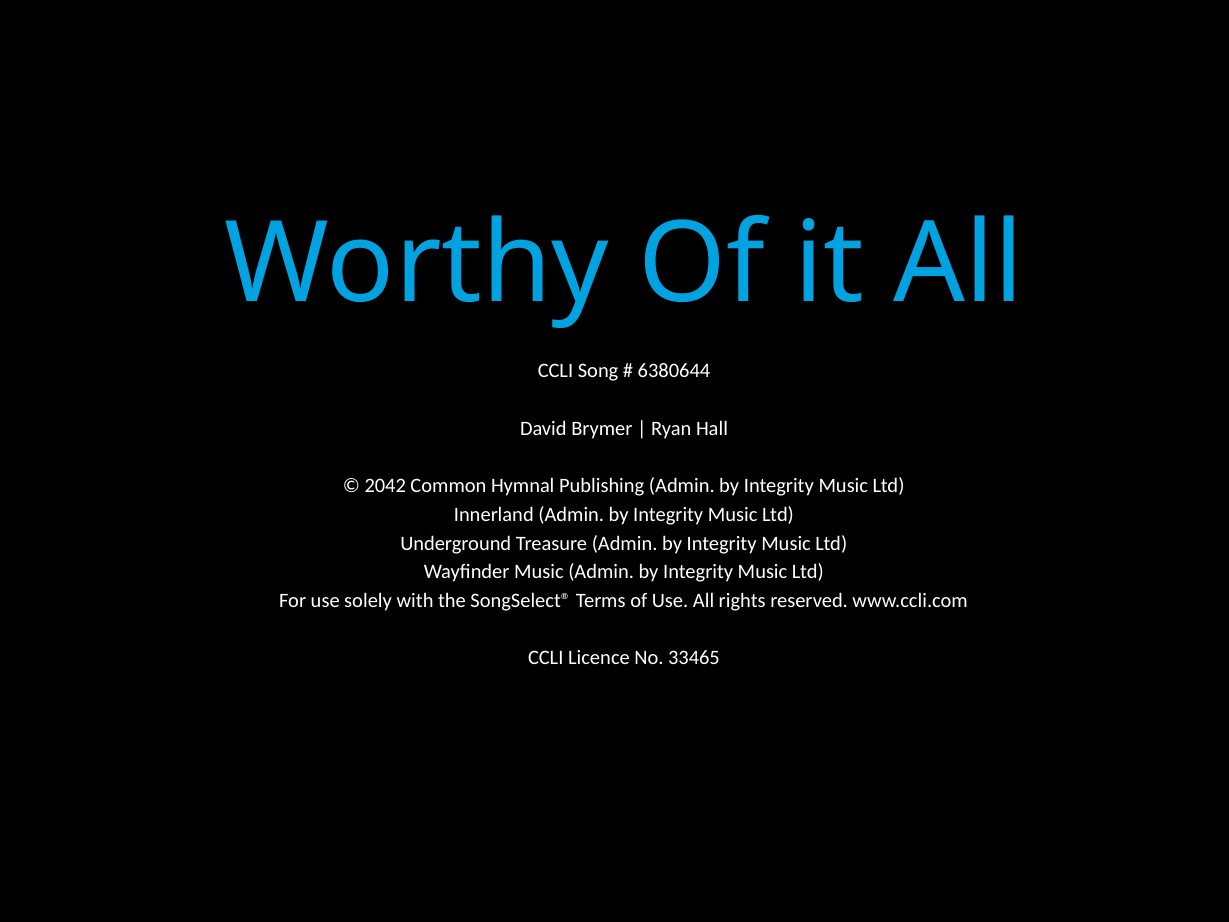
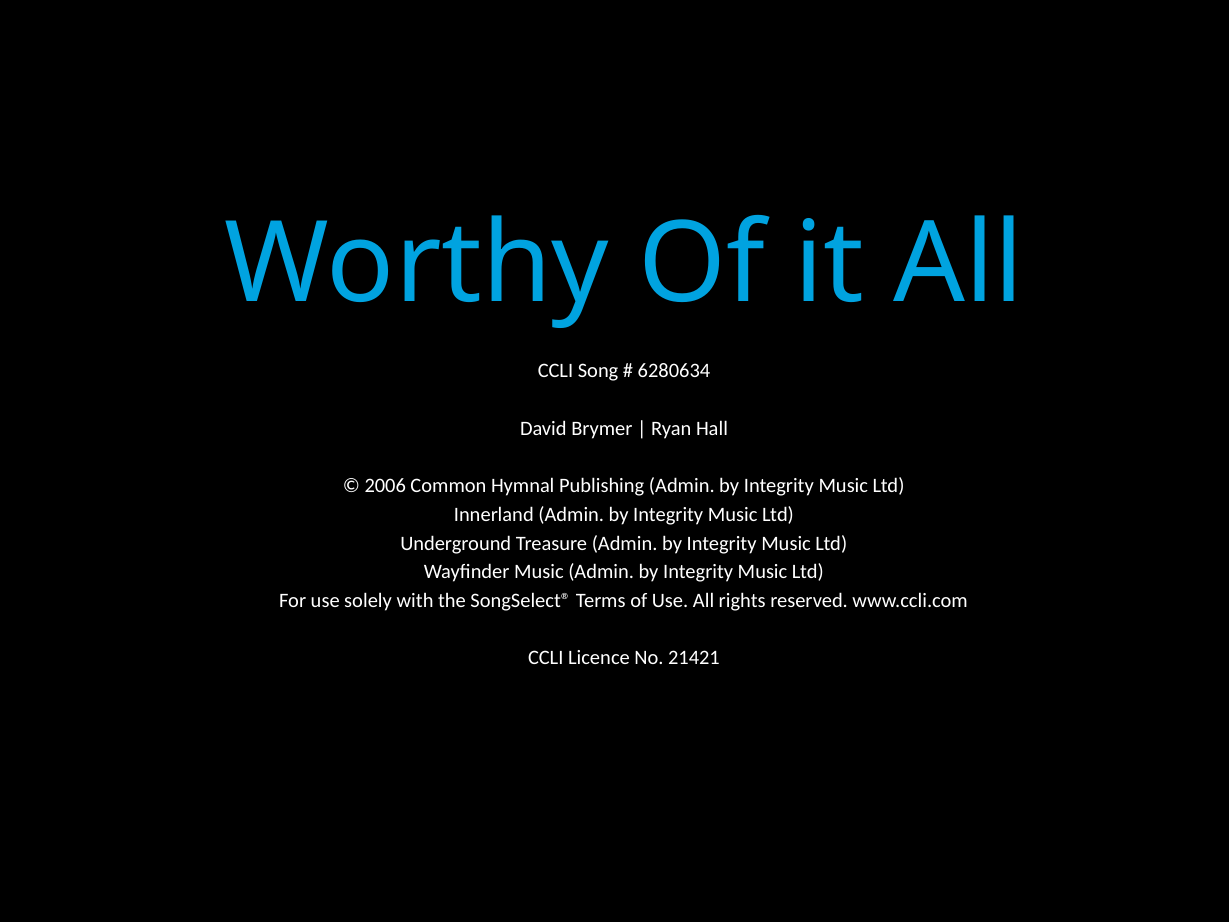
6380644: 6380644 -> 6280634
2042: 2042 -> 2006
33465: 33465 -> 21421
